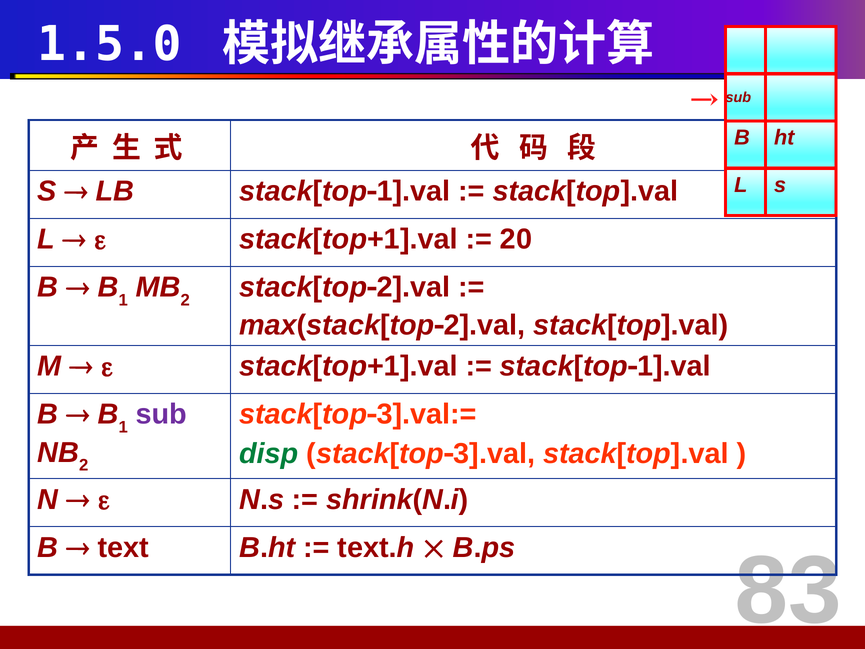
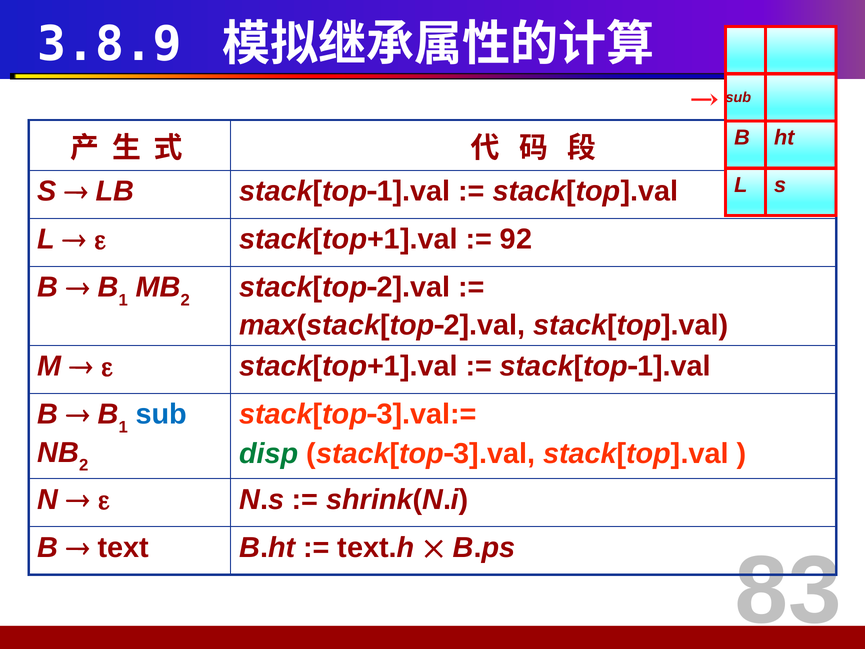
1.5.0: 1.5.0 -> 3.8.9
20: 20 -> 92
sub at (161, 414) colour: purple -> blue
